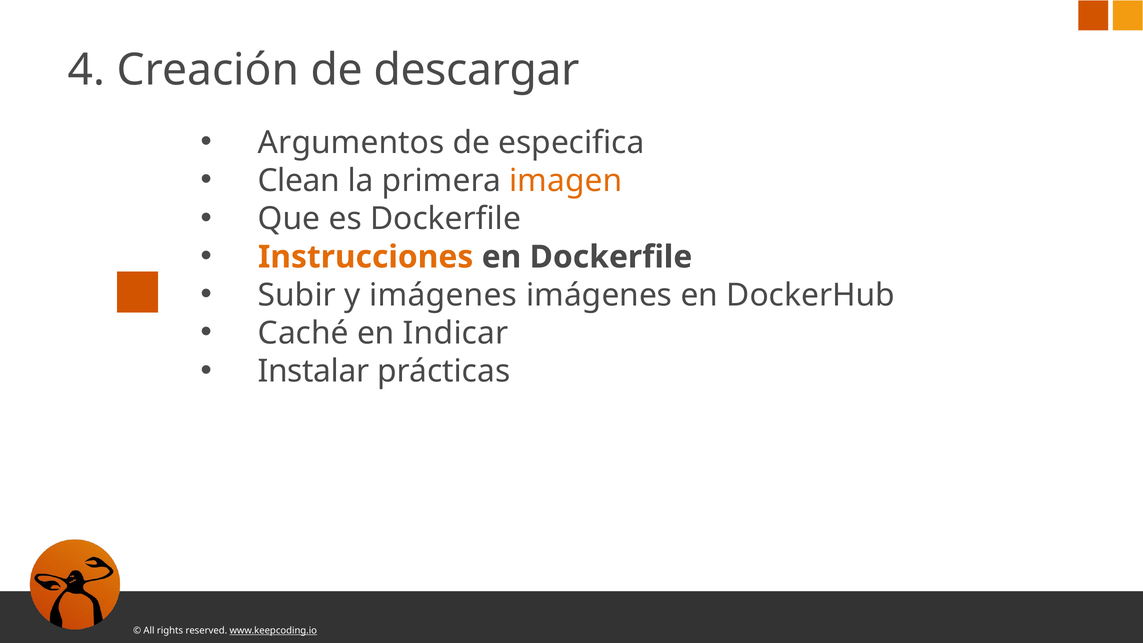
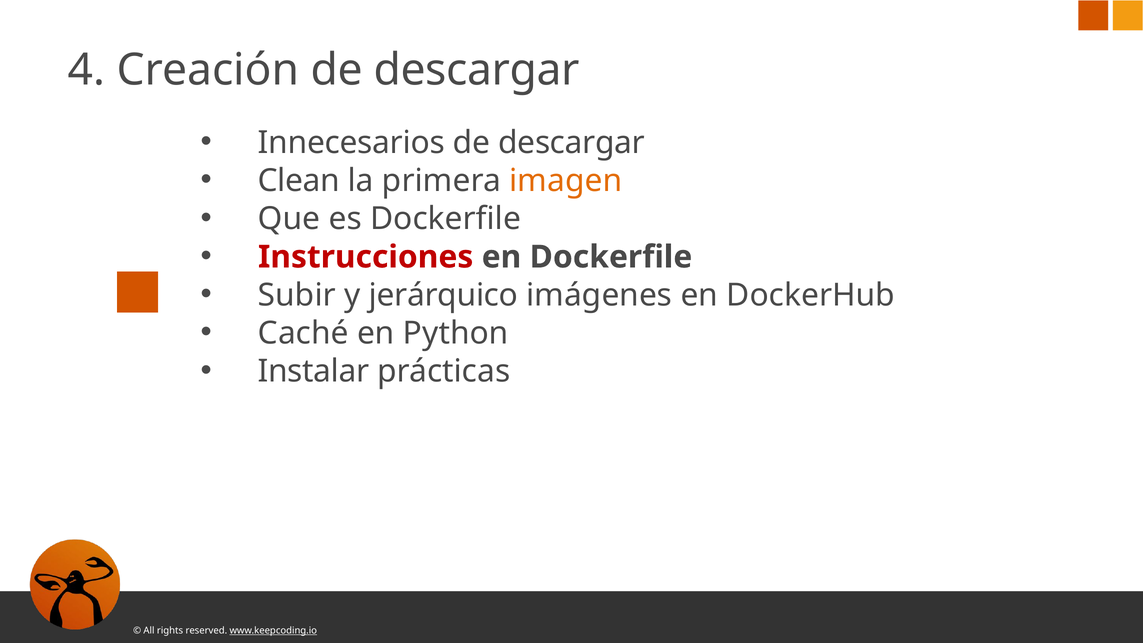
Argumentos: Argumentos -> Innecesarios
especifica at (571, 143): especifica -> descargar
Instrucciones colour: orange -> red
y imágenes: imágenes -> jerárquico
Indicar: Indicar -> Python
